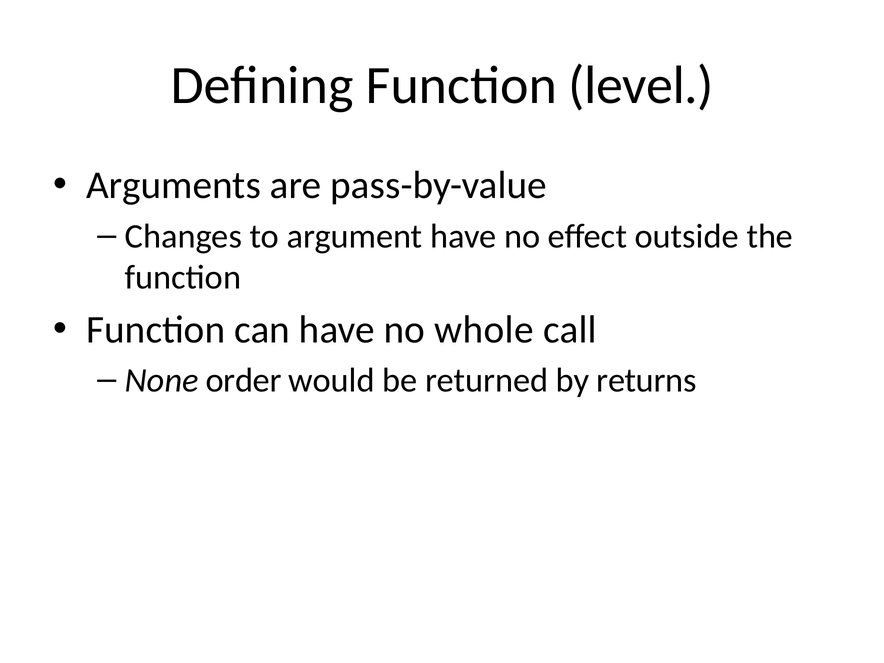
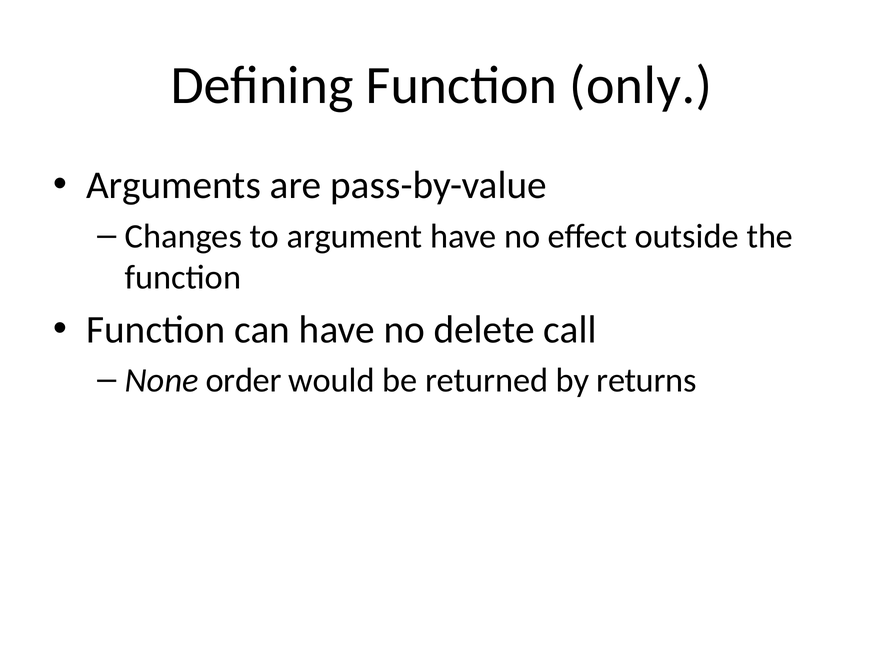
level: level -> only
whole: whole -> delete
